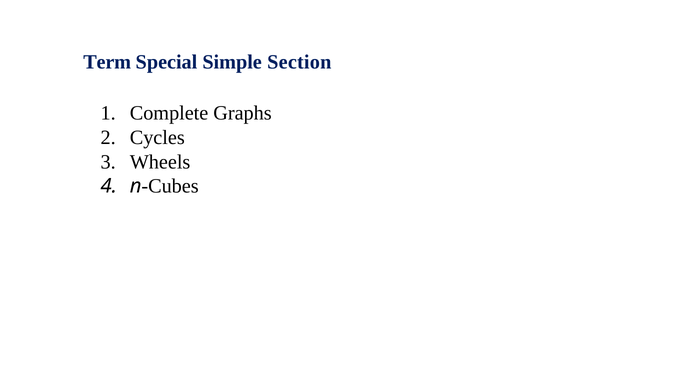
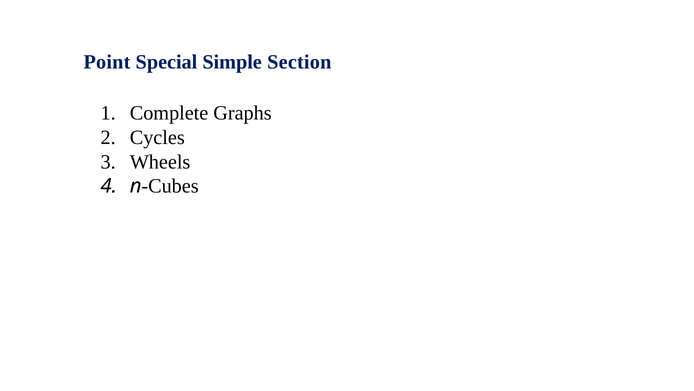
Term: Term -> Point
